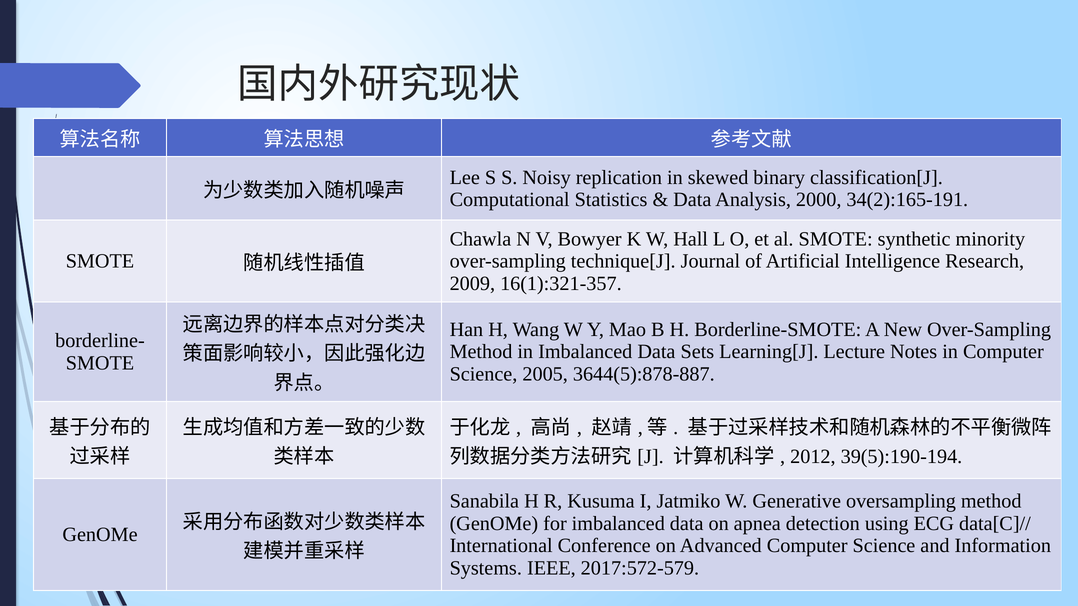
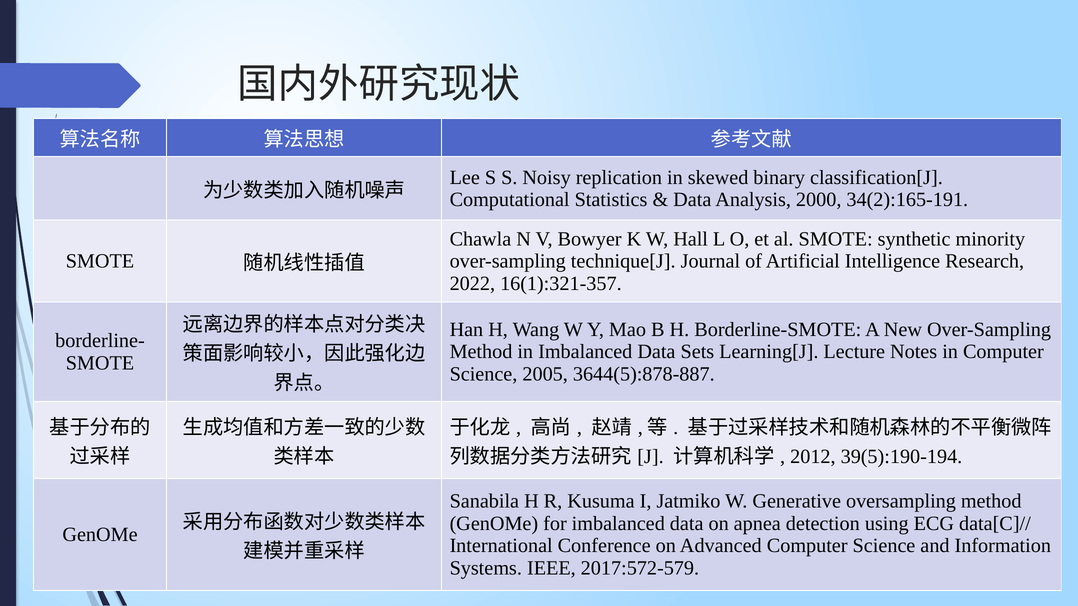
2009: 2009 -> 2022
